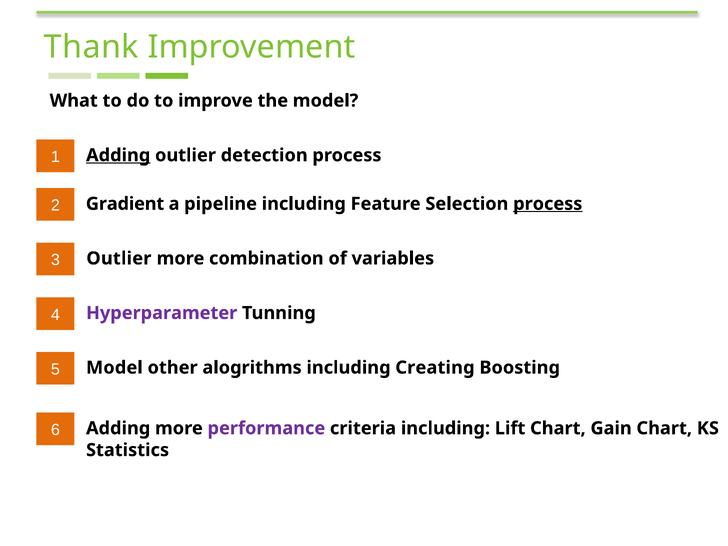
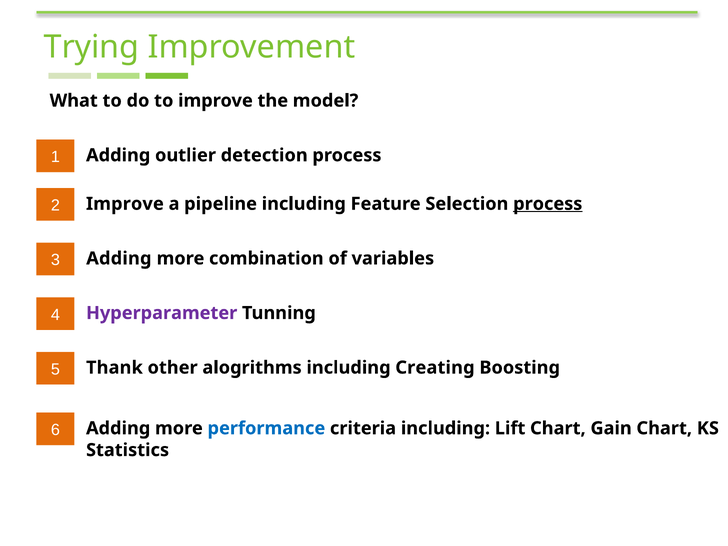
Thank: Thank -> Trying
Adding at (118, 155) underline: present -> none
2 Gradient: Gradient -> Improve
3 Outlier: Outlier -> Adding
5 Model: Model -> Thank
performance colour: purple -> blue
